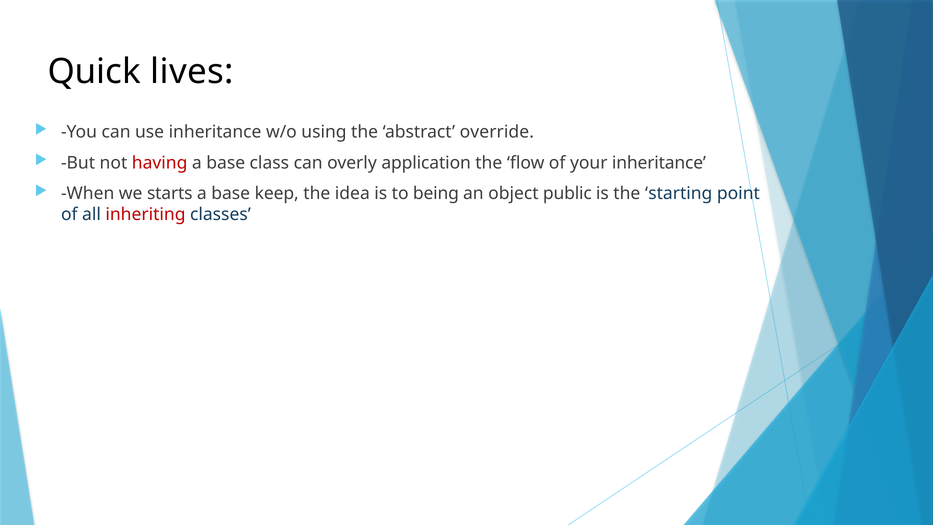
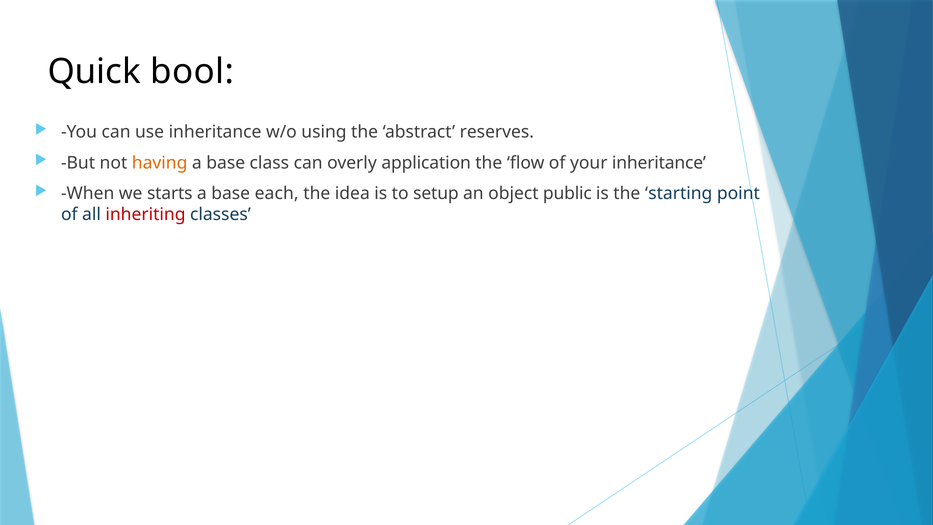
lives: lives -> bool
override: override -> reserves
having colour: red -> orange
keep: keep -> each
being: being -> setup
